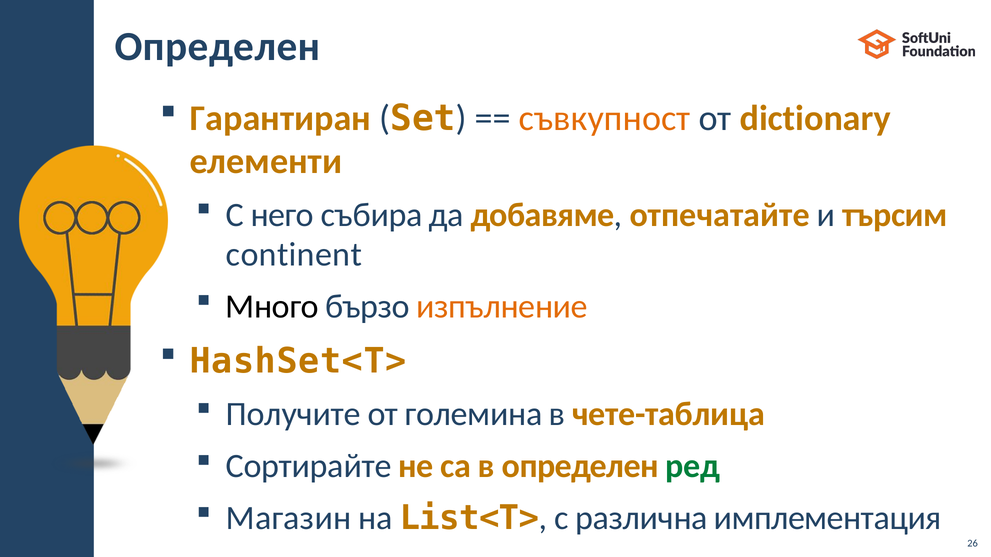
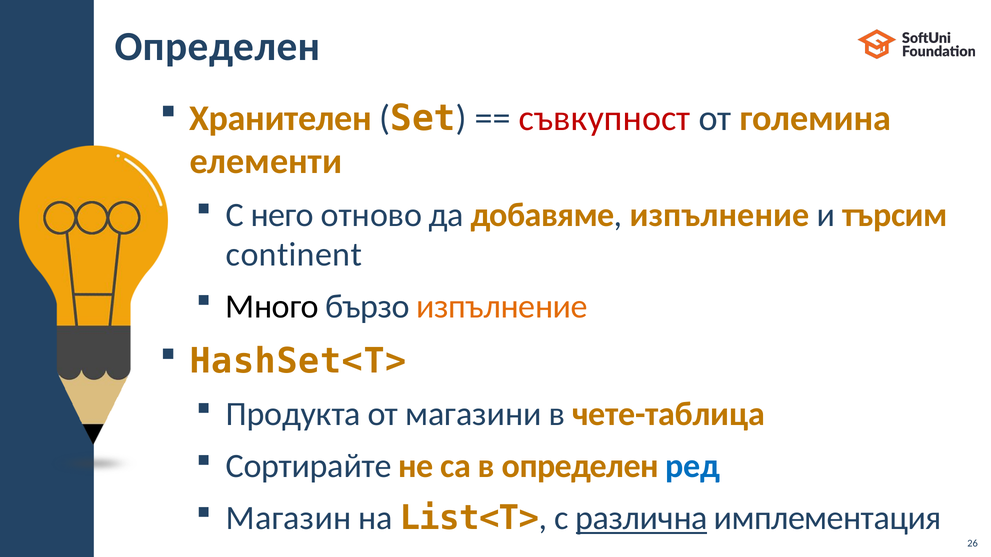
Гарантиран: Гарантиран -> Хранителен
съвкупност colour: orange -> red
dictionary: dictionary -> големина
събира: събира -> отново
добавяме отпечатайте: отпечатайте -> изпълнение
Получите: Получите -> Продукта
големина: големина -> магазини
ред colour: green -> blue
различна underline: none -> present
